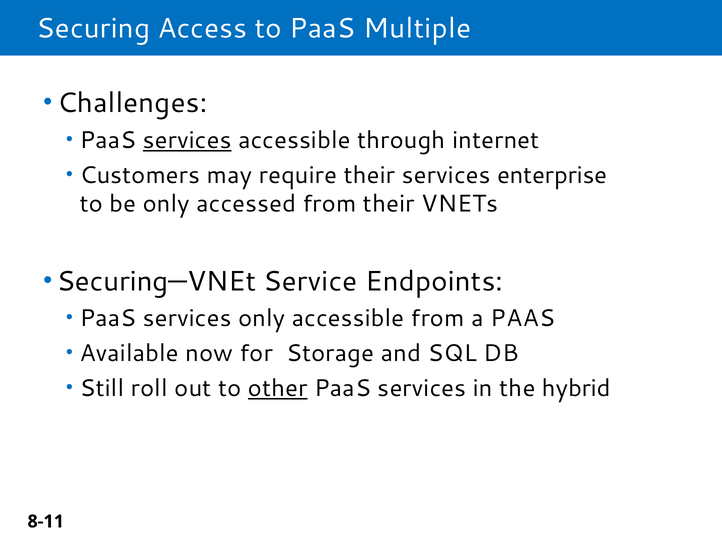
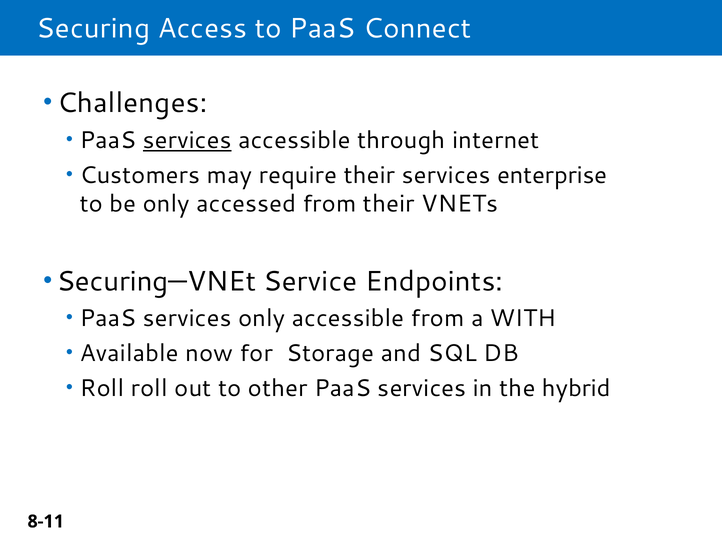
Multiple: Multiple -> Connect
a PAAS: PAAS -> WITH
Still at (102, 388): Still -> Roll
other underline: present -> none
